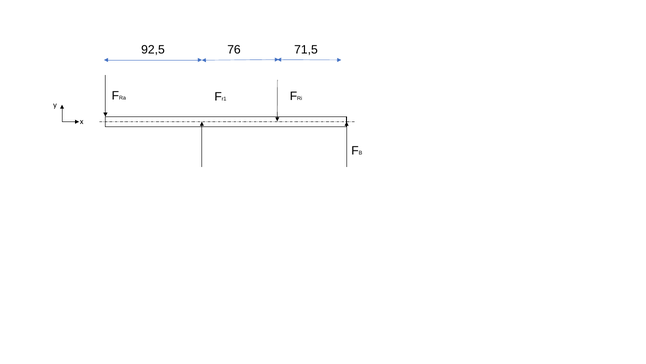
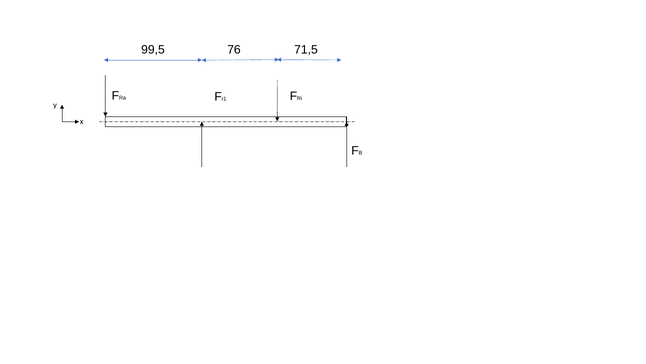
92,5: 92,5 -> 99,5
